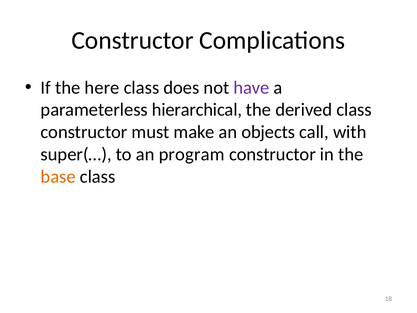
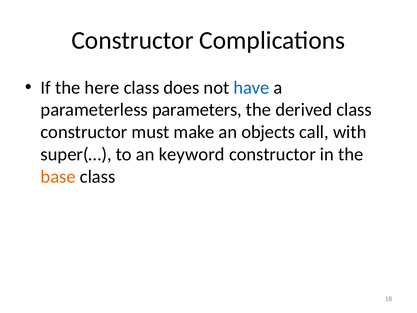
have colour: purple -> blue
hierarchical: hierarchical -> parameters
program: program -> keyword
